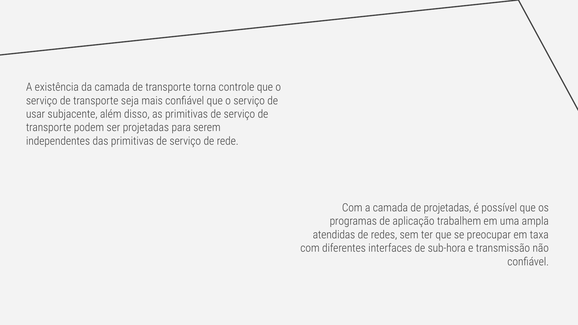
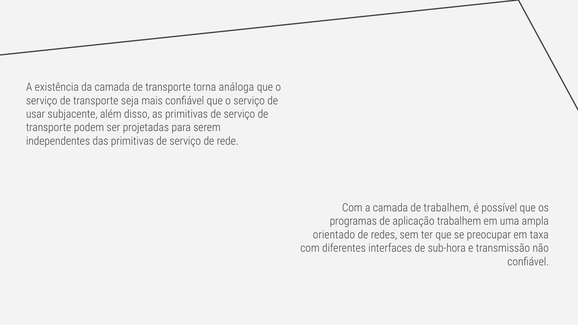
controle: controle -> análoga
de projetadas: projetadas -> trabalhem
atendidas: atendidas -> orientado
